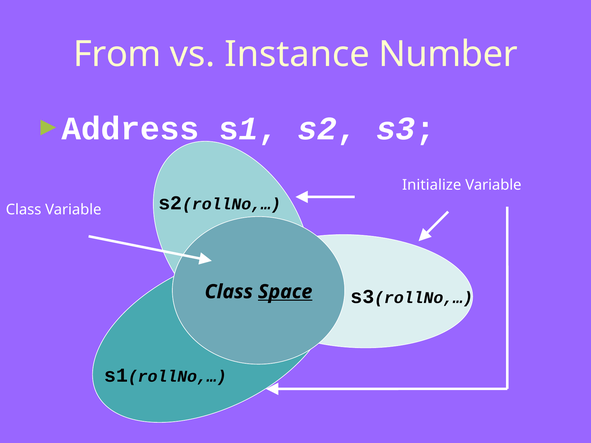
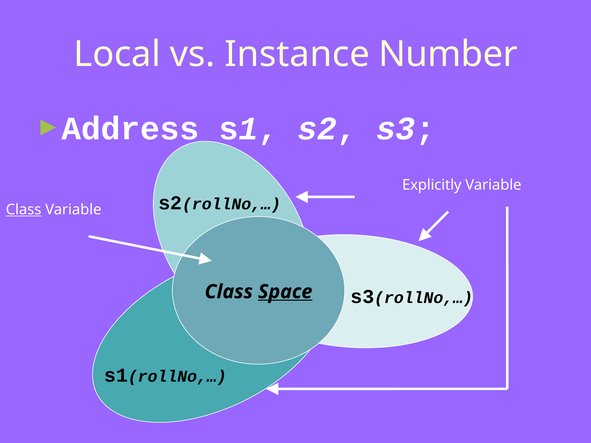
From: From -> Local
Initialize: Initialize -> Explicitly
Class at (24, 210) underline: none -> present
